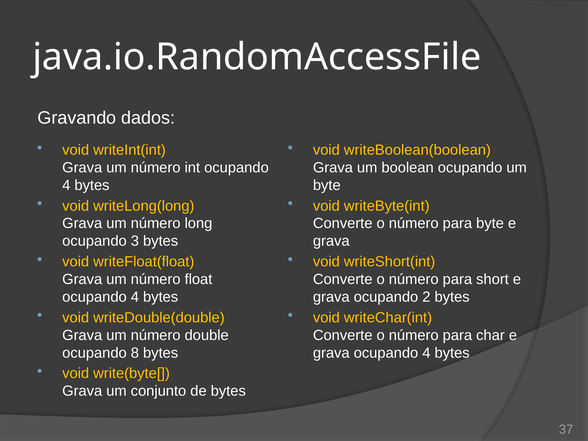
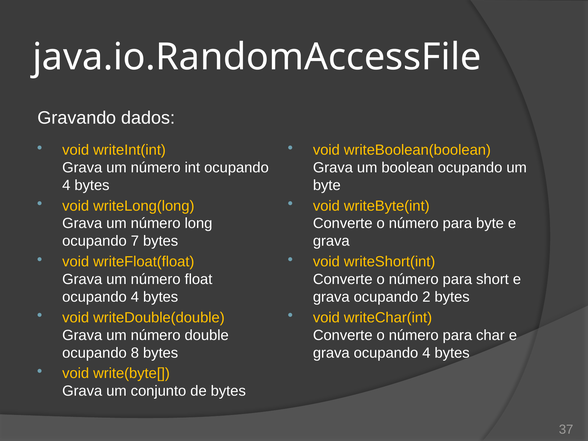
3: 3 -> 7
